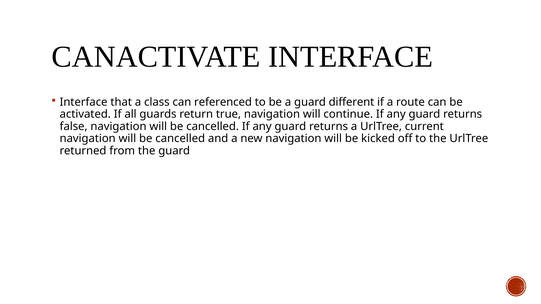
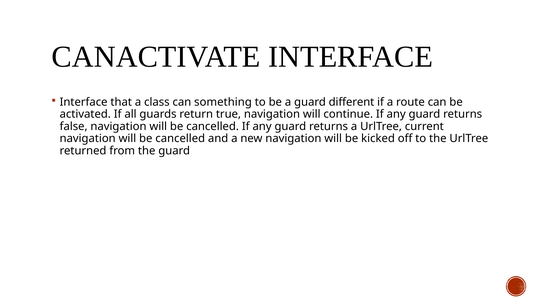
referenced: referenced -> something
